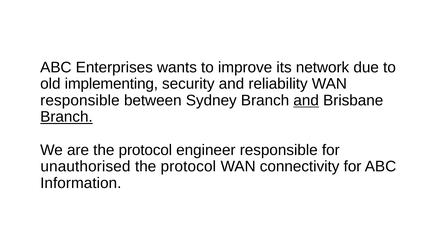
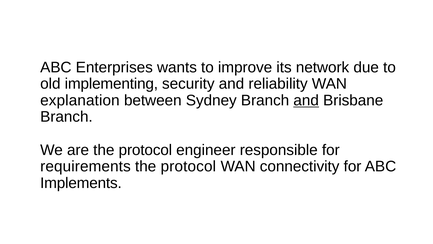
responsible at (80, 100): responsible -> explanation
Branch at (66, 117) underline: present -> none
unauthorised: unauthorised -> requirements
Information: Information -> Implements
